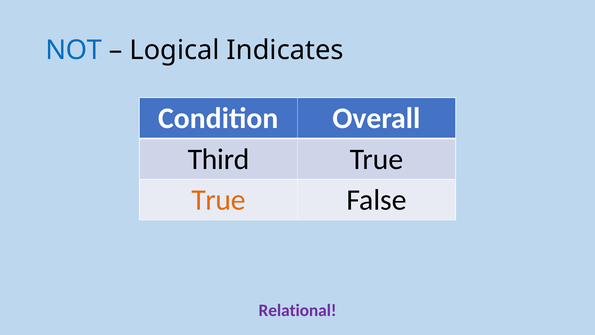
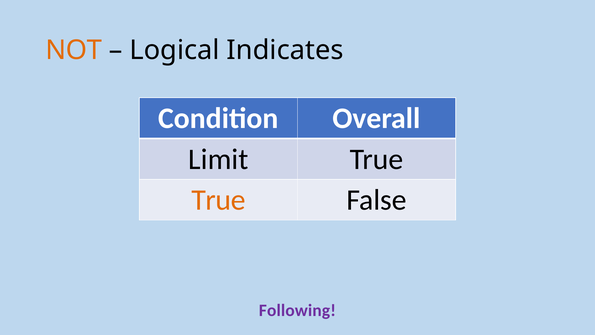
NOT colour: blue -> orange
Third: Third -> Limit
Relational: Relational -> Following
